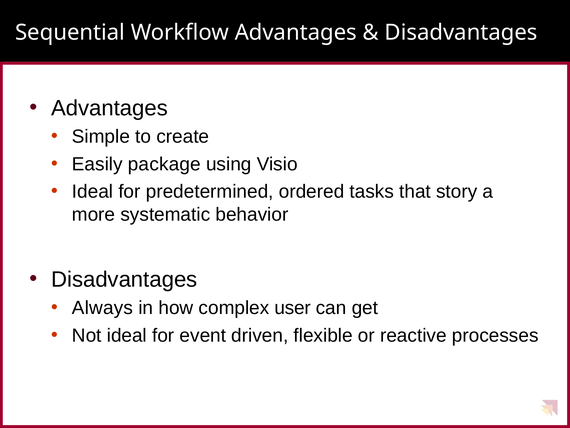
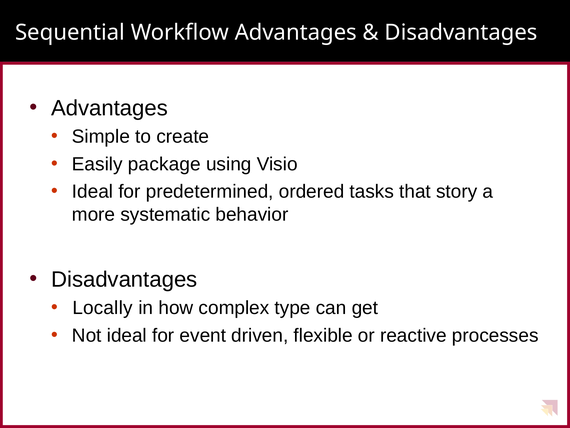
Always: Always -> Locally
user: user -> type
